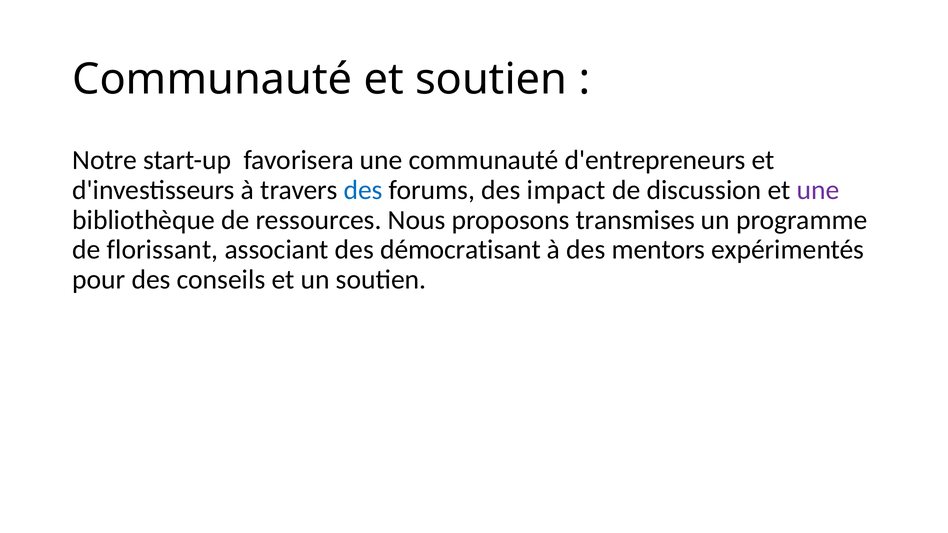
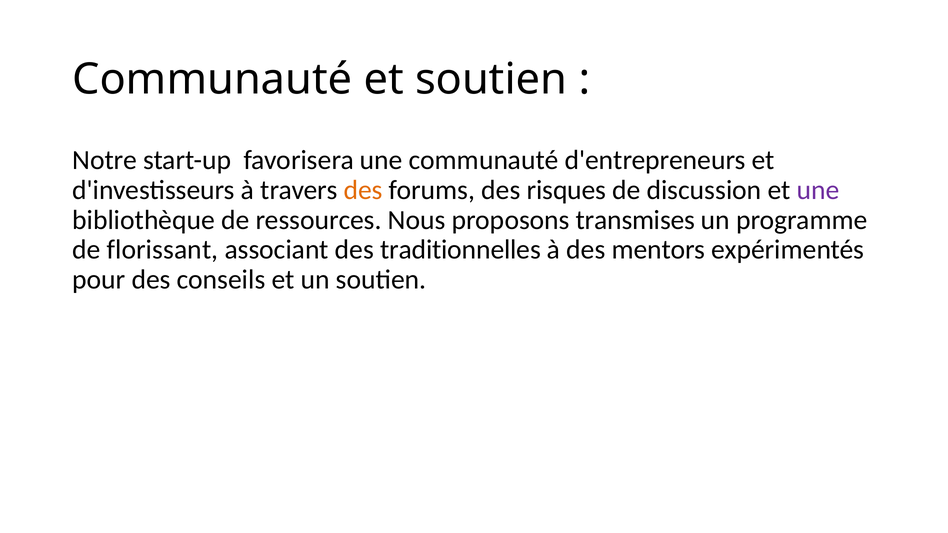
des at (363, 190) colour: blue -> orange
impact: impact -> risques
démocratisant: démocratisant -> traditionnelles
